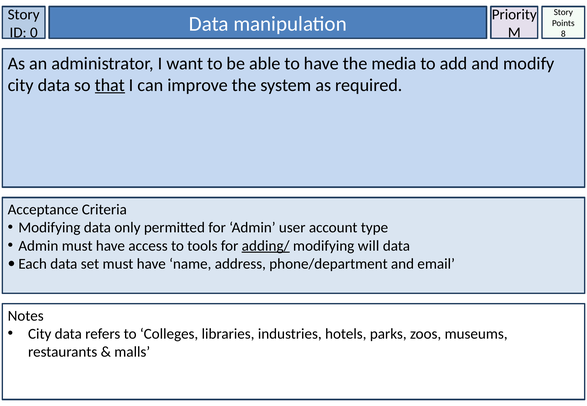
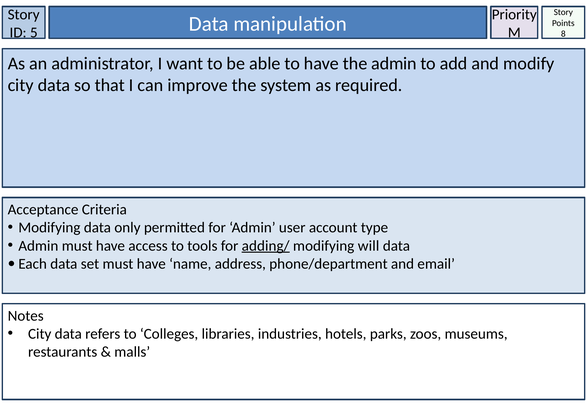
0: 0 -> 5
the media: media -> admin
that underline: present -> none
